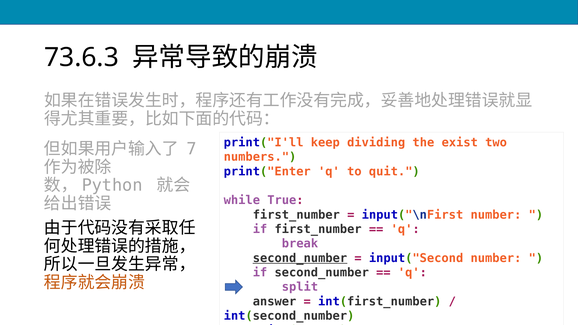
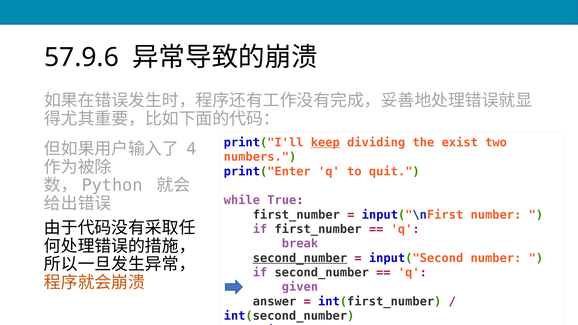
73.6.3: 73.6.3 -> 57.9.6
keep underline: none -> present
7: 7 -> 4
split: split -> given
